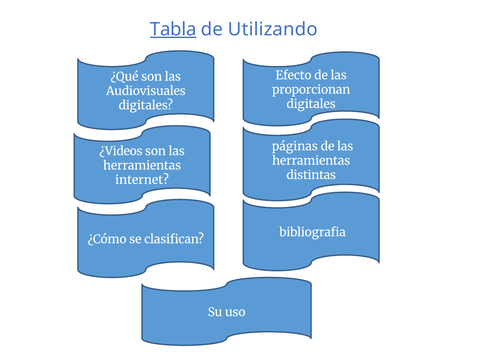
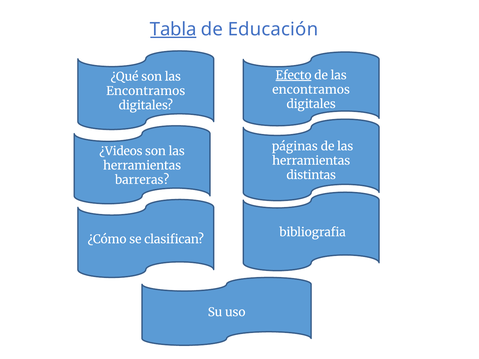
Utilizando: Utilizando -> Educación
Efecto underline: none -> present
proporcionan at (311, 90): proporcionan -> encontramos
Audiovisuales at (146, 91): Audiovisuales -> Encontramos
internet: internet -> barreras
